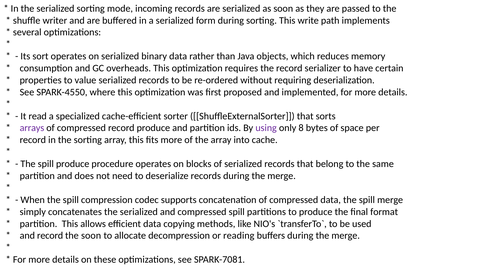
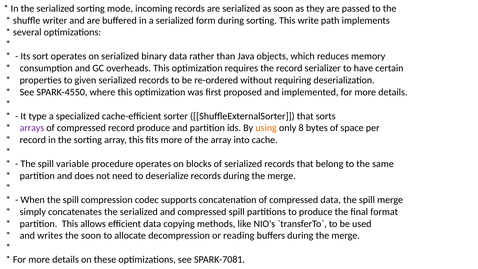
value: value -> given
read: read -> type
using colour: purple -> orange
spill produce: produce -> variable
and record: record -> writes
